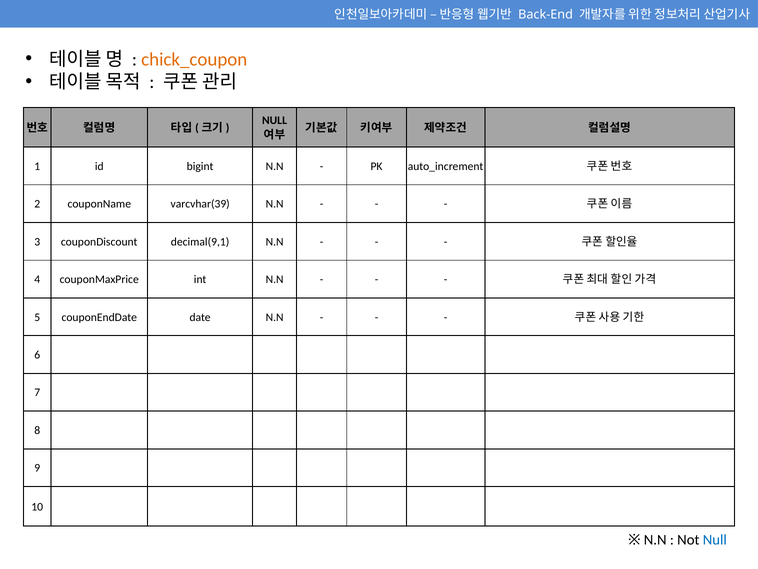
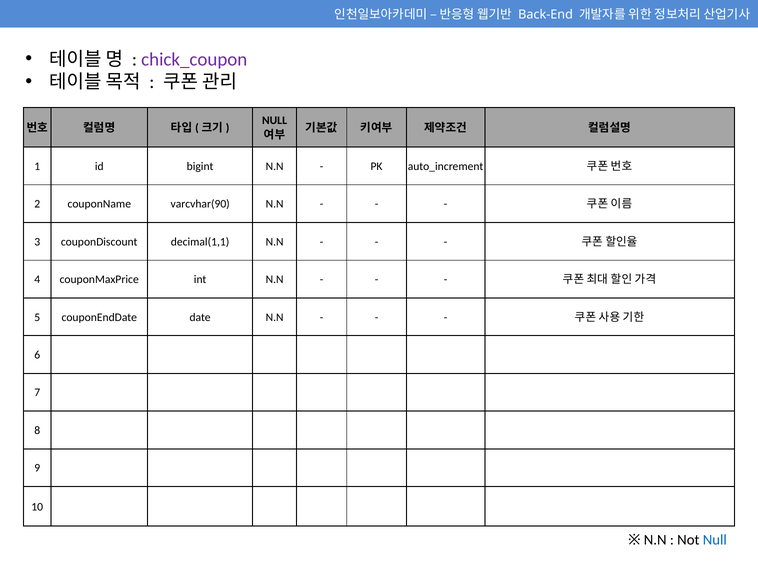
chick_coupon colour: orange -> purple
varcvhar(39: varcvhar(39 -> varcvhar(90
decimal(9,1: decimal(9,1 -> decimal(1,1
